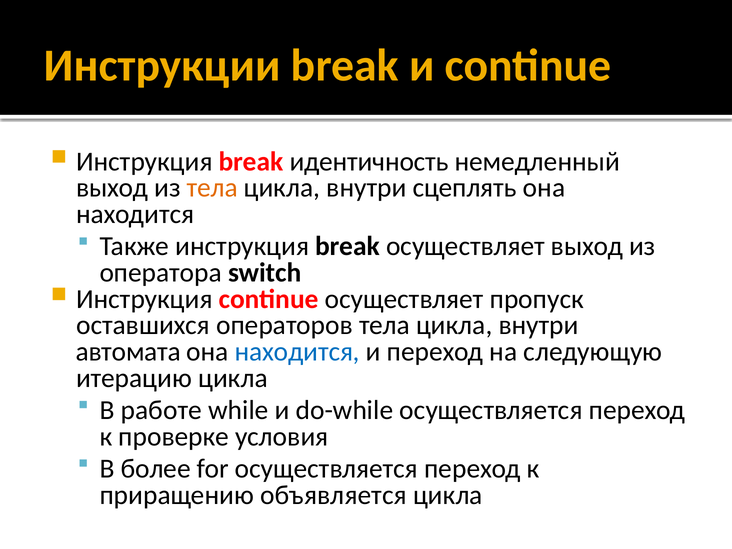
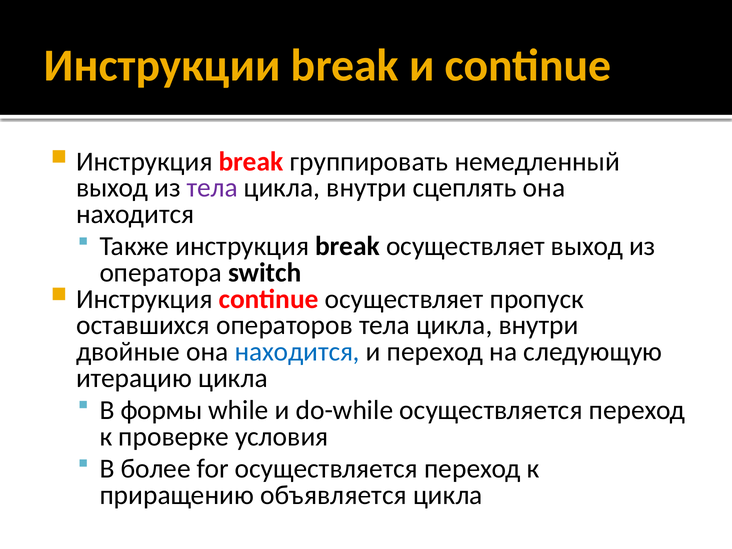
идентичность: идентичность -> группировать
тела at (212, 188) colour: orange -> purple
автомата: автомата -> двойные
работе: работе -> формы
